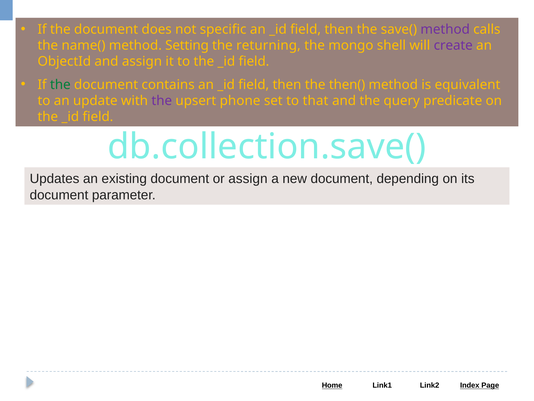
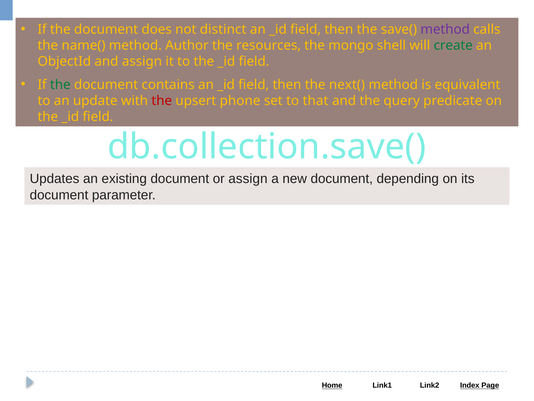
specific: specific -> distinct
Setting: Setting -> Author
returning: returning -> resources
create colour: purple -> green
then(: then( -> next(
the at (162, 101) colour: purple -> red
